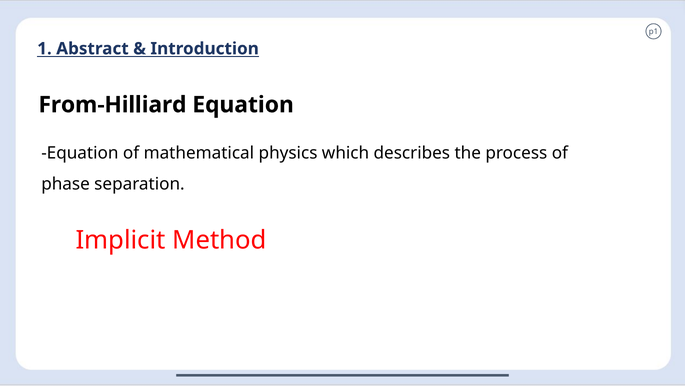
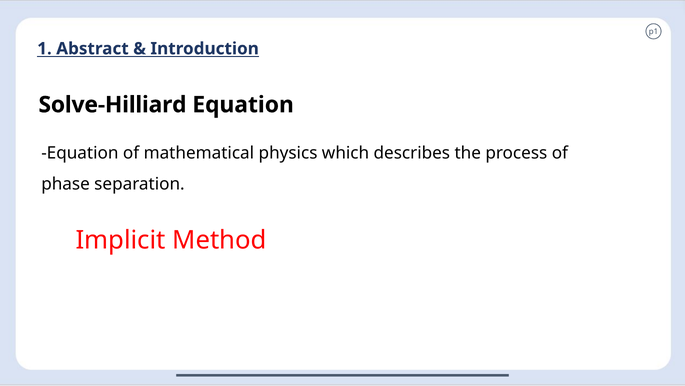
From-Hilliard: From-Hilliard -> Solve-Hilliard
